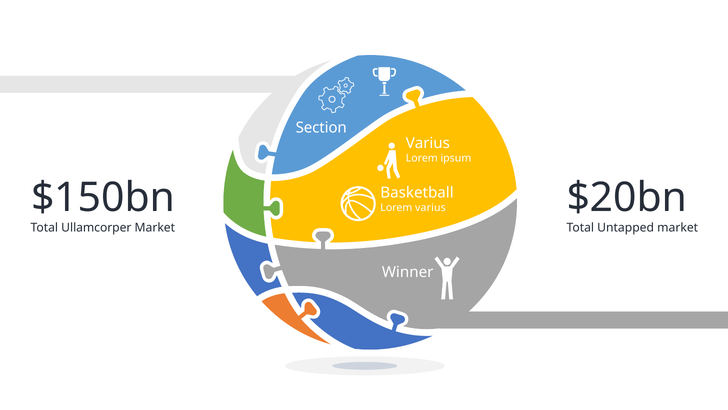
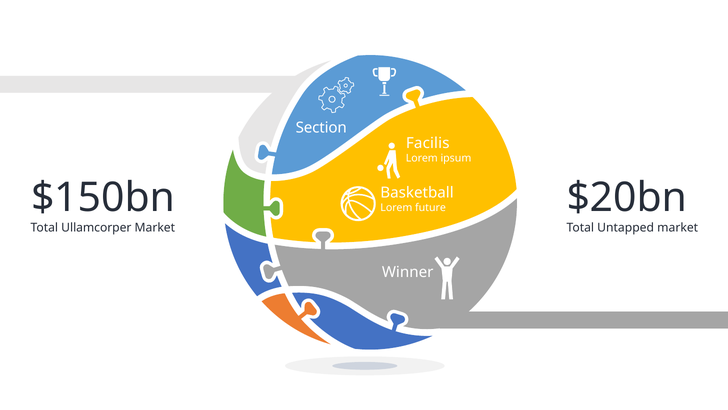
Varius at (428, 143): Varius -> Facilis
Lorem varius: varius -> future
